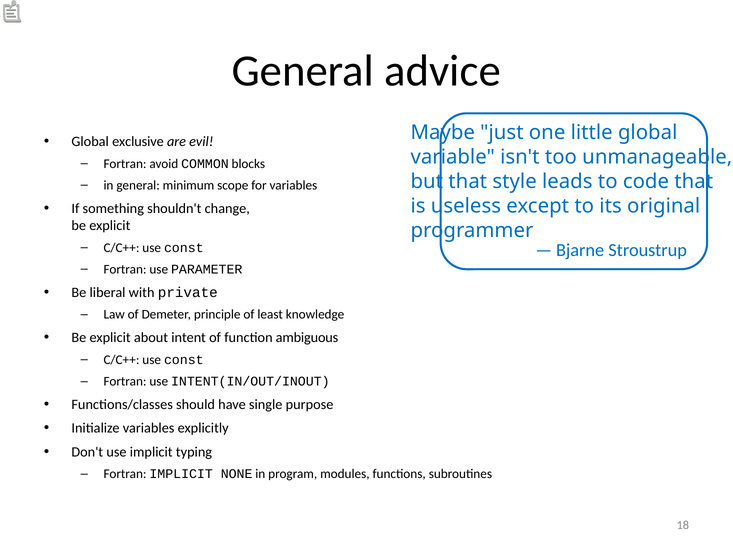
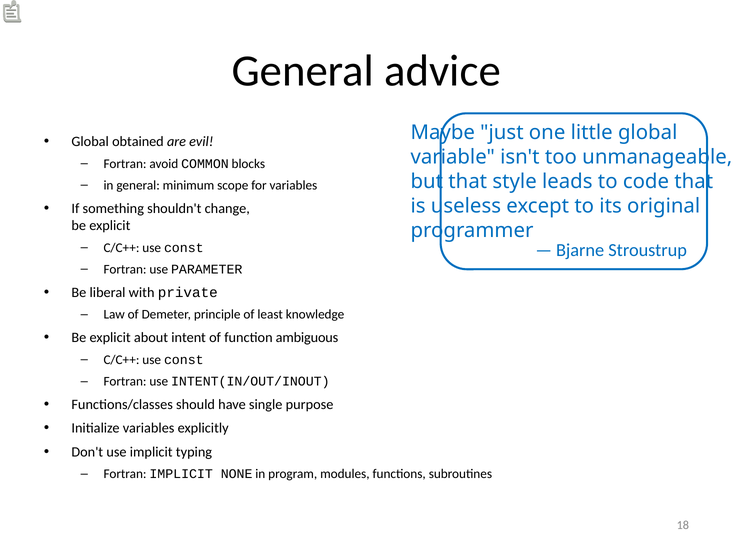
exclusive: exclusive -> obtained
